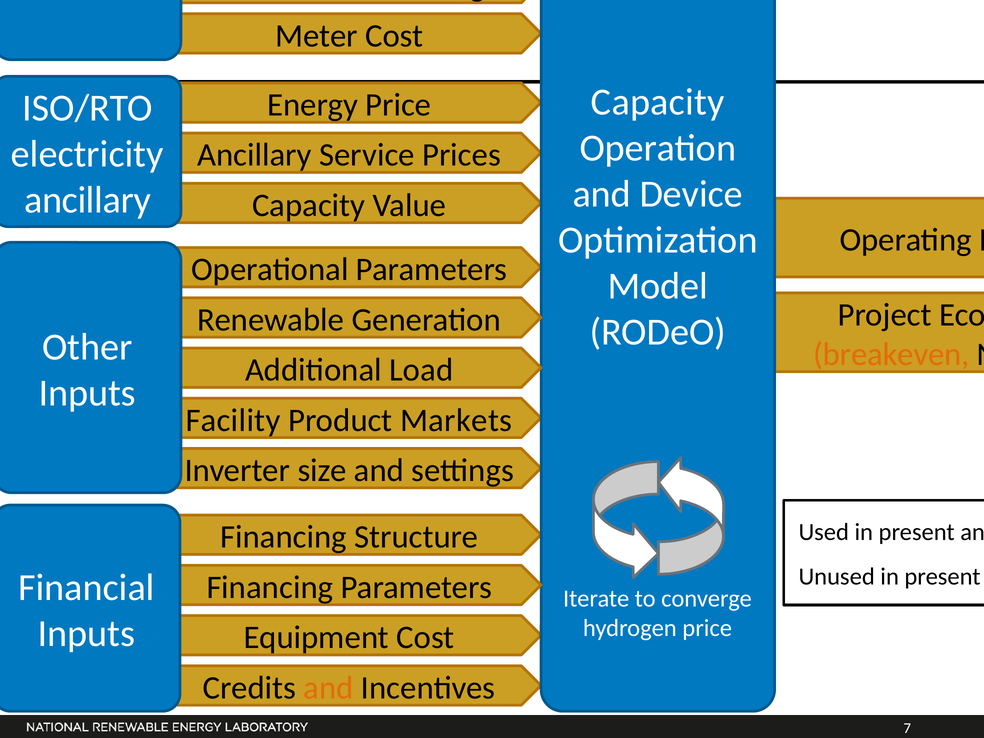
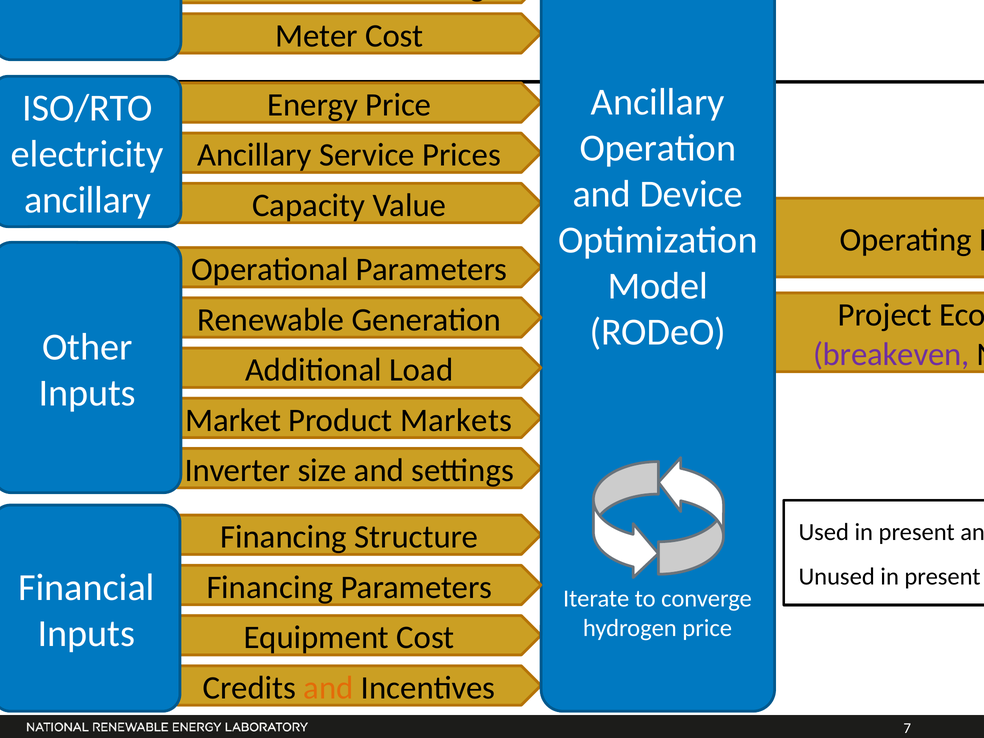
Capacity at (658, 102): Capacity -> Ancillary
breakeven colour: orange -> purple
Facility: Facility -> Market
